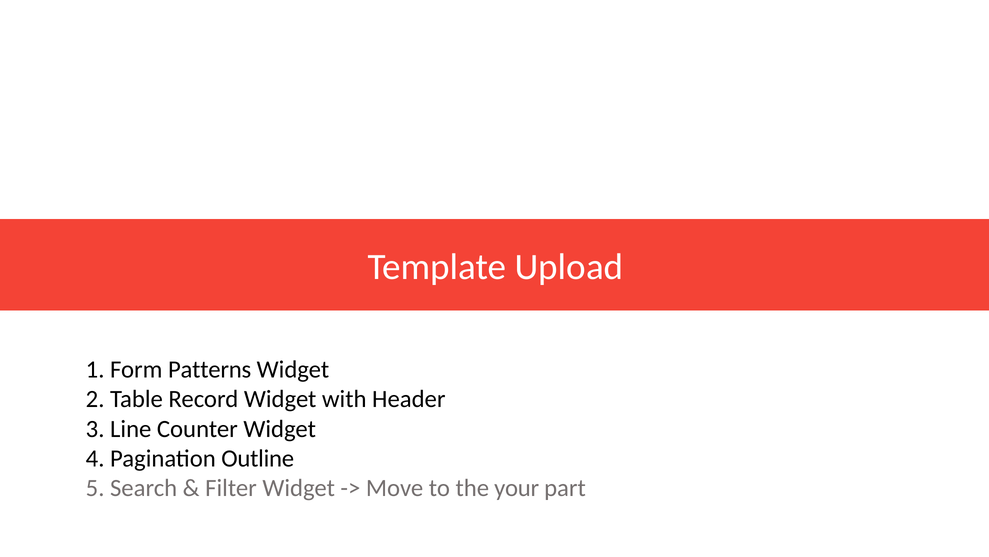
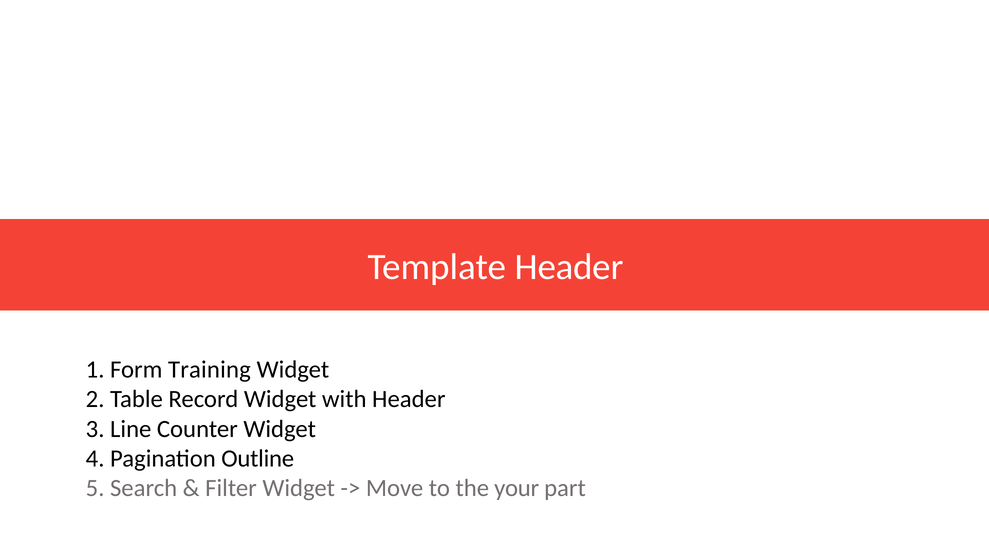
Template Upload: Upload -> Header
Patterns: Patterns -> Training
